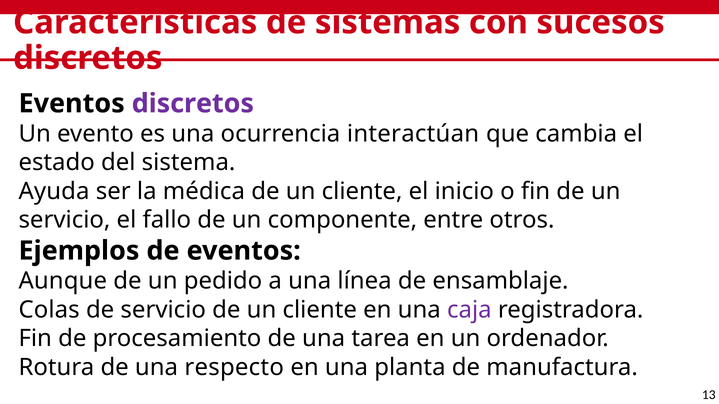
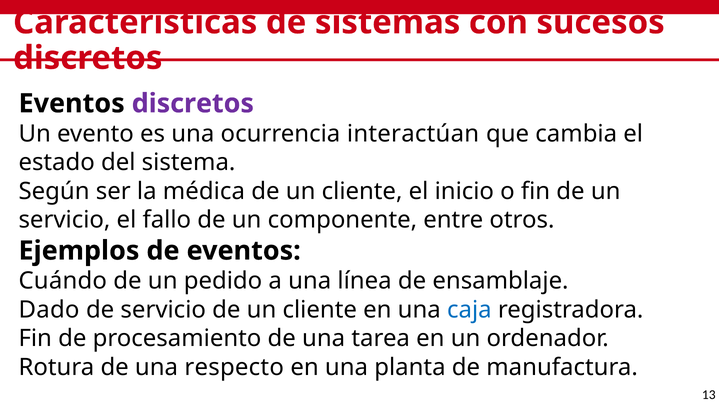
Ayuda: Ayuda -> Según
Aunque: Aunque -> Cuándo
Colas: Colas -> Dado
caja colour: purple -> blue
